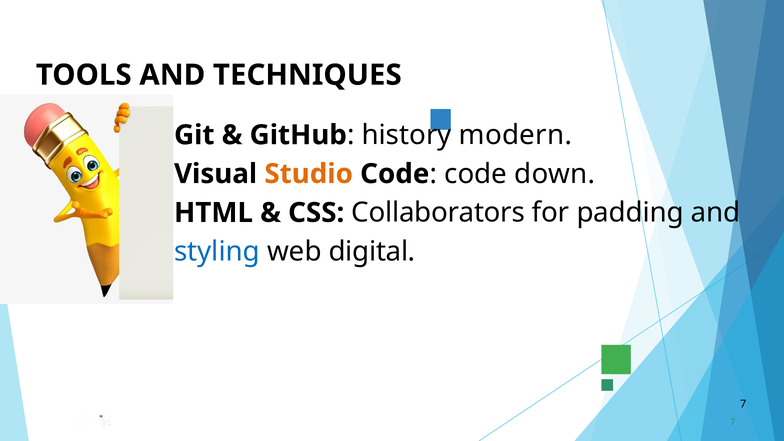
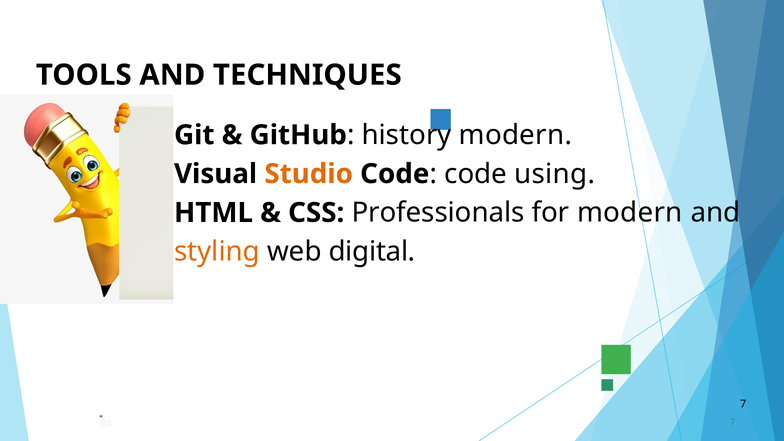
down: down -> using
Collaborators: Collaborators -> Professionals
for padding: padding -> modern
styling colour: blue -> orange
